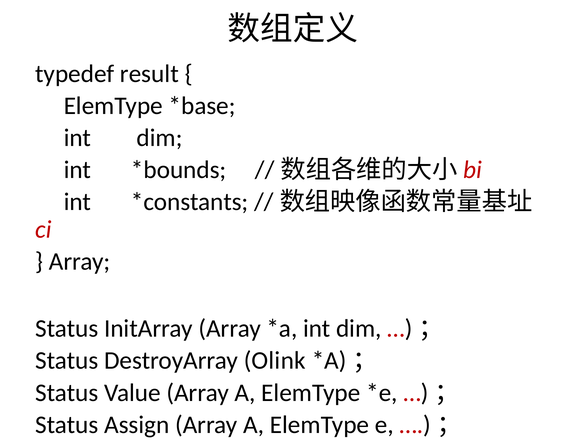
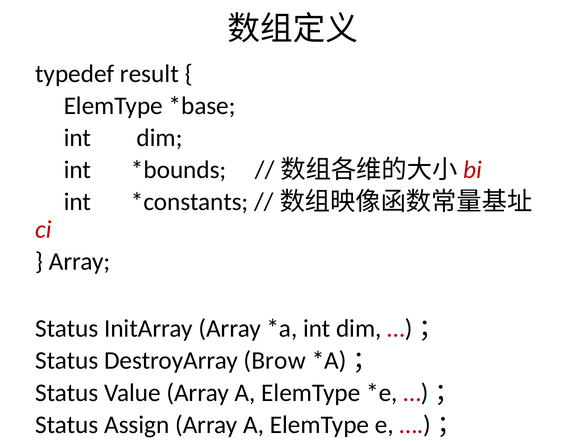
Olink: Olink -> Brow
